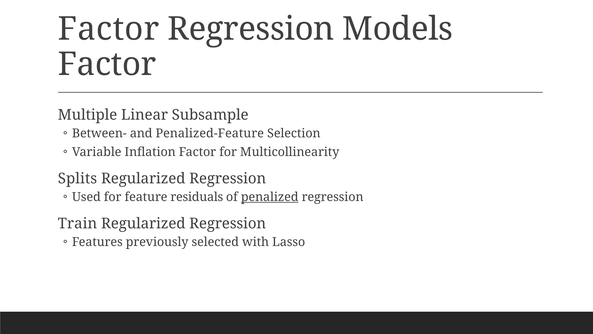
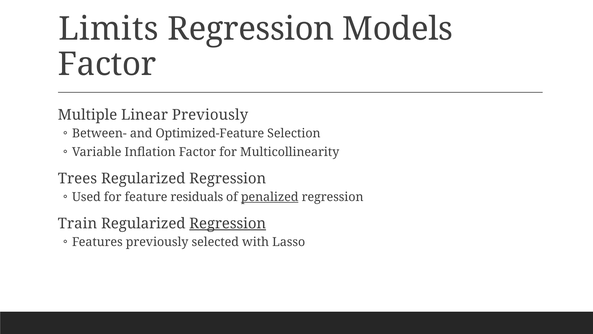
Factor at (109, 29): Factor -> Limits
Linear Subsample: Subsample -> Previously
Penalized-Feature: Penalized-Feature -> Optimized-Feature
Splits: Splits -> Trees
Regression at (228, 223) underline: none -> present
